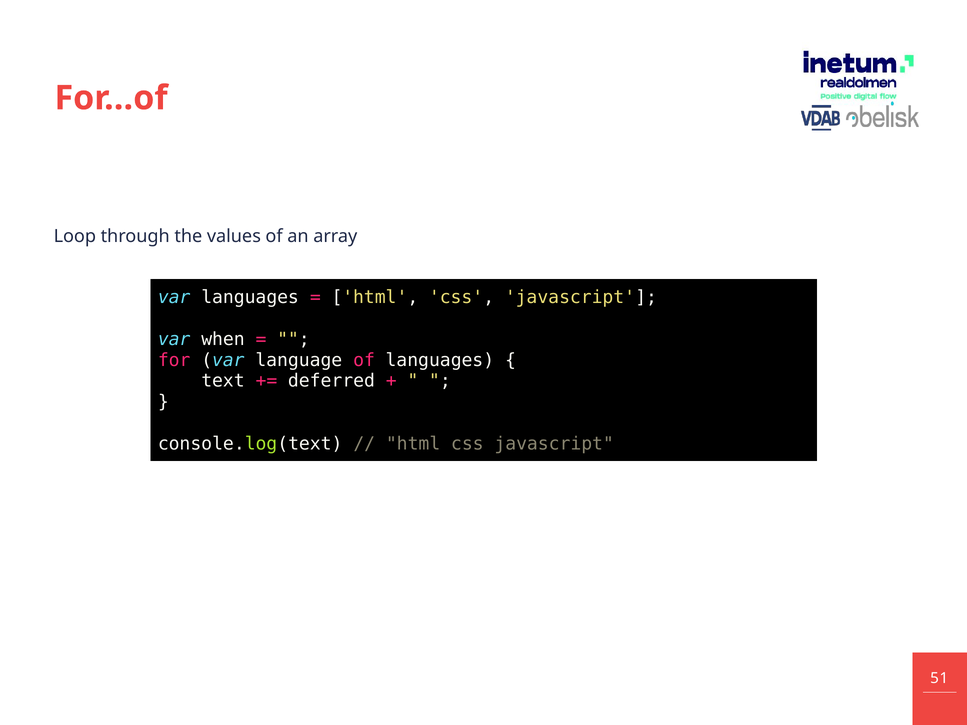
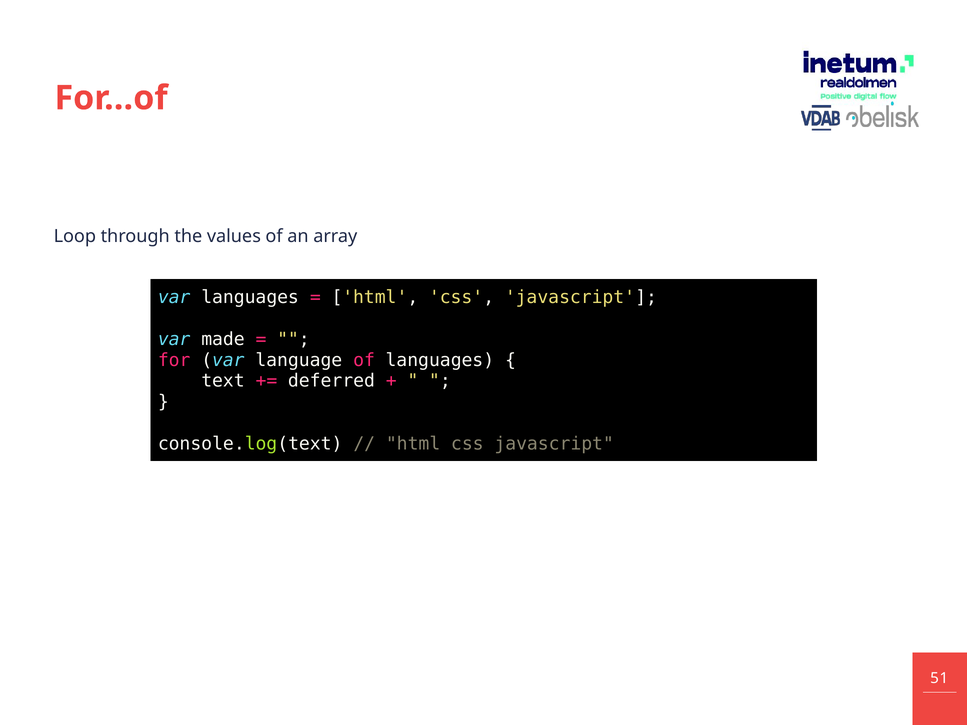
when: when -> made
